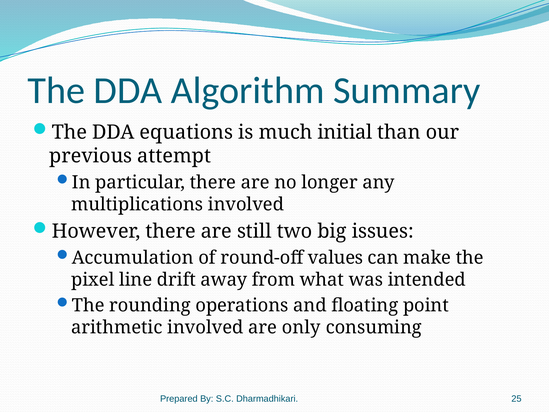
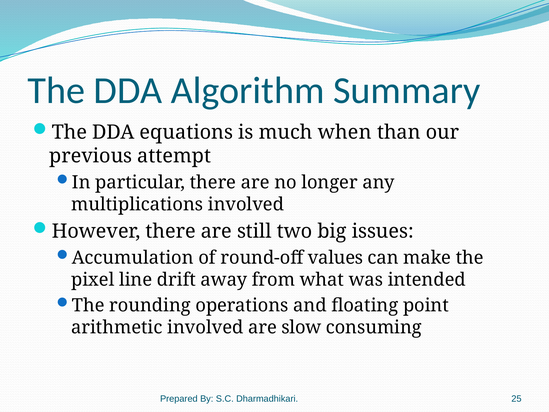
initial: initial -> when
only: only -> slow
